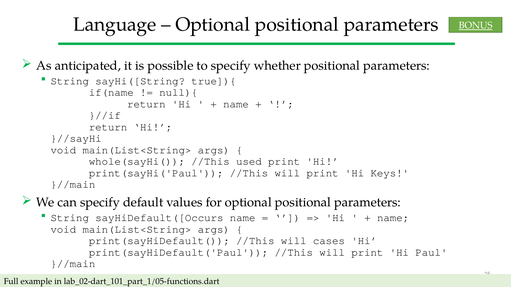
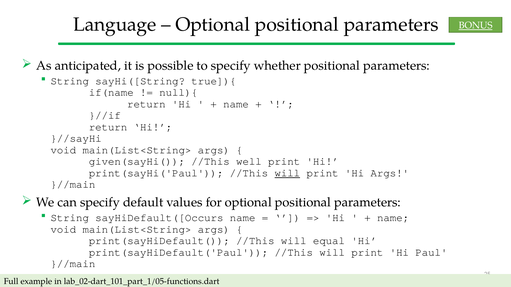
whole(sayHi(: whole(sayHi( -> given(sayHi(
used: used -> well
will at (287, 173) underline: none -> present
Hi Keys: Keys -> Args
cases: cases -> equal
